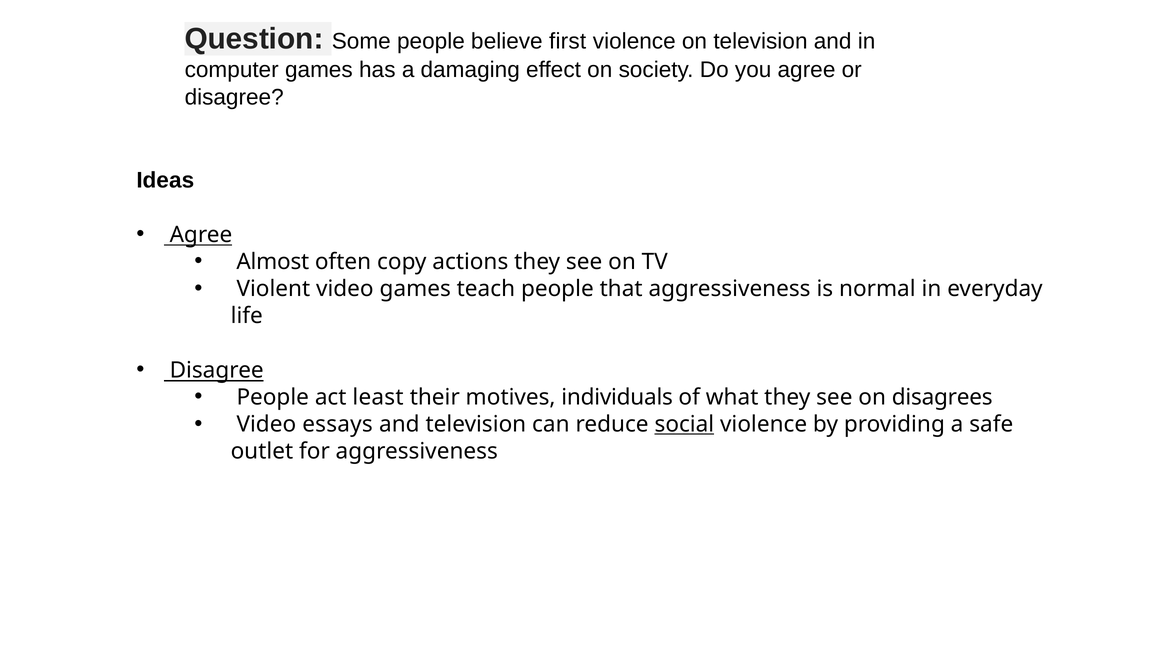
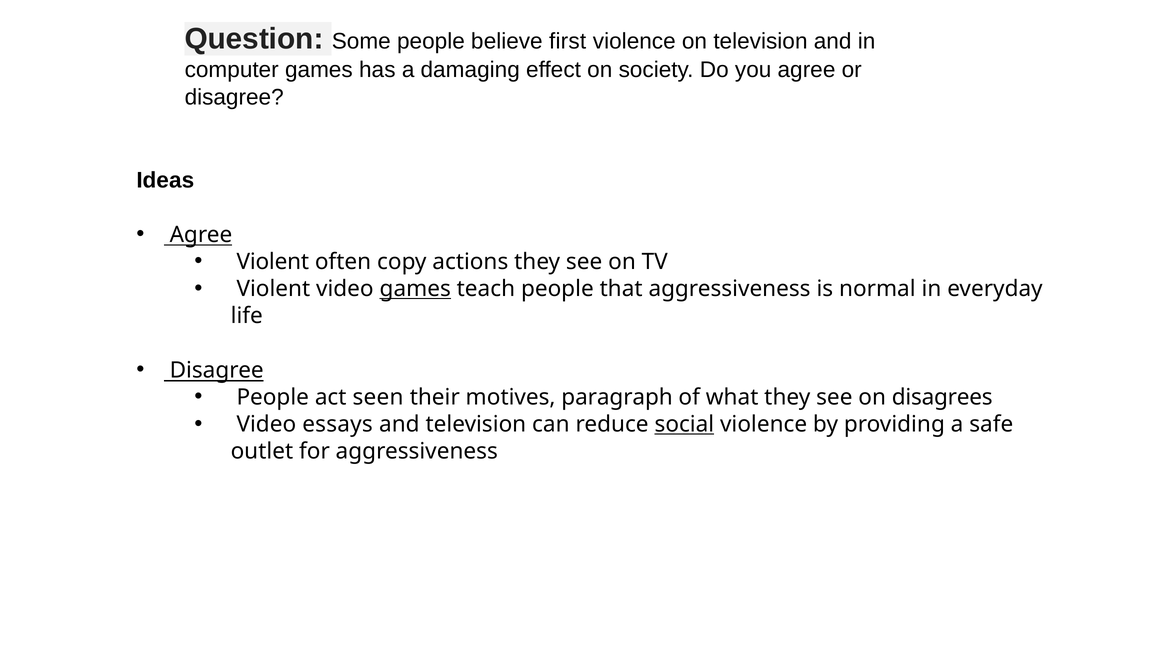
Almost at (273, 262): Almost -> Violent
games at (415, 289) underline: none -> present
least: least -> seen
individuals: individuals -> paragraph
